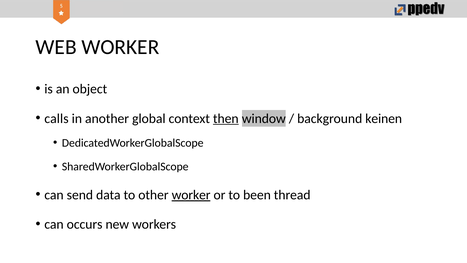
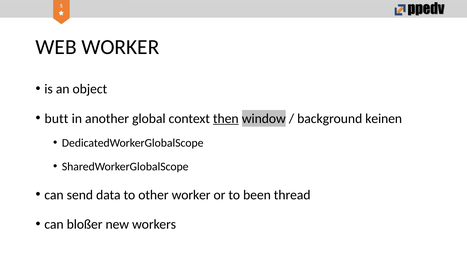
calls: calls -> butt
worker at (191, 195) underline: present -> none
occurs: occurs -> bloßer
